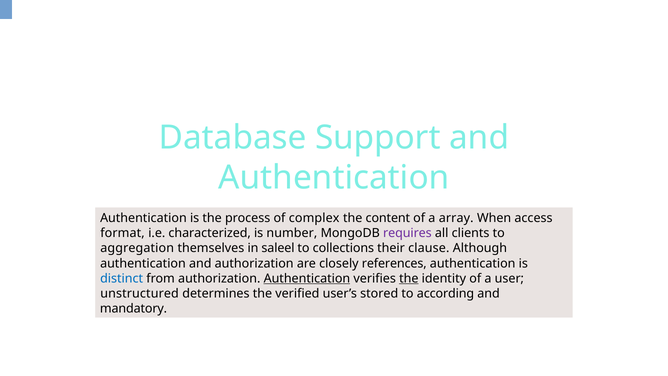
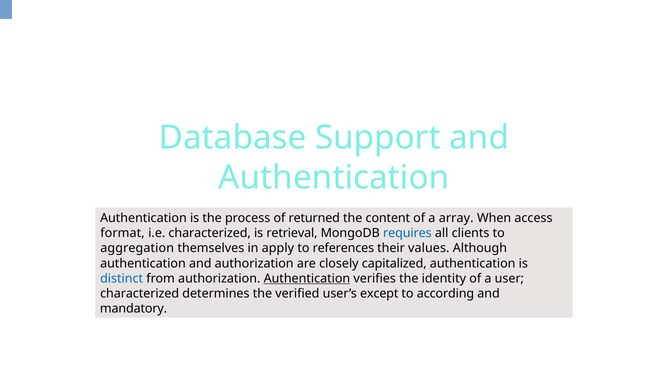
complex: complex -> returned
number: number -> retrieval
requires colour: purple -> blue
saleel: saleel -> apply
collections: collections -> references
clause: clause -> values
references: references -> capitalized
the at (409, 278) underline: present -> none
unstructured at (140, 293): unstructured -> characterized
stored: stored -> except
